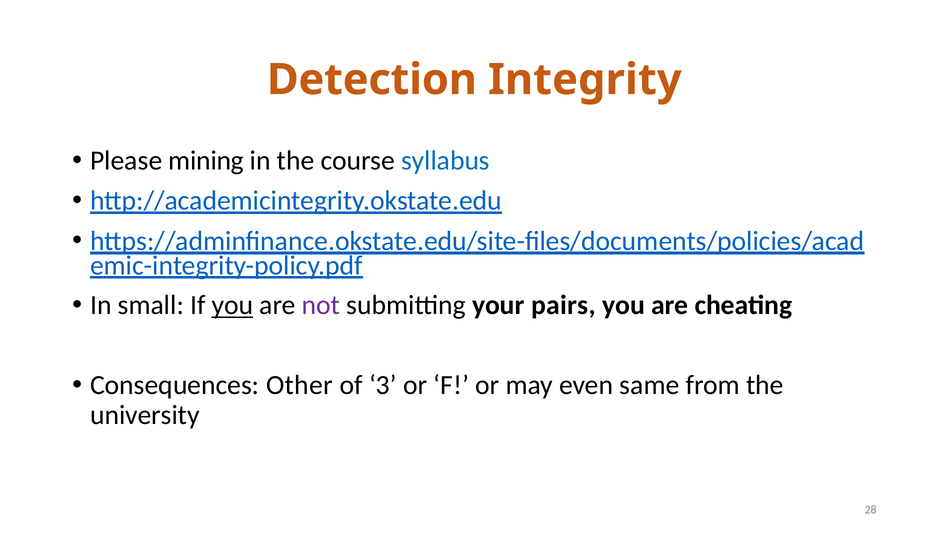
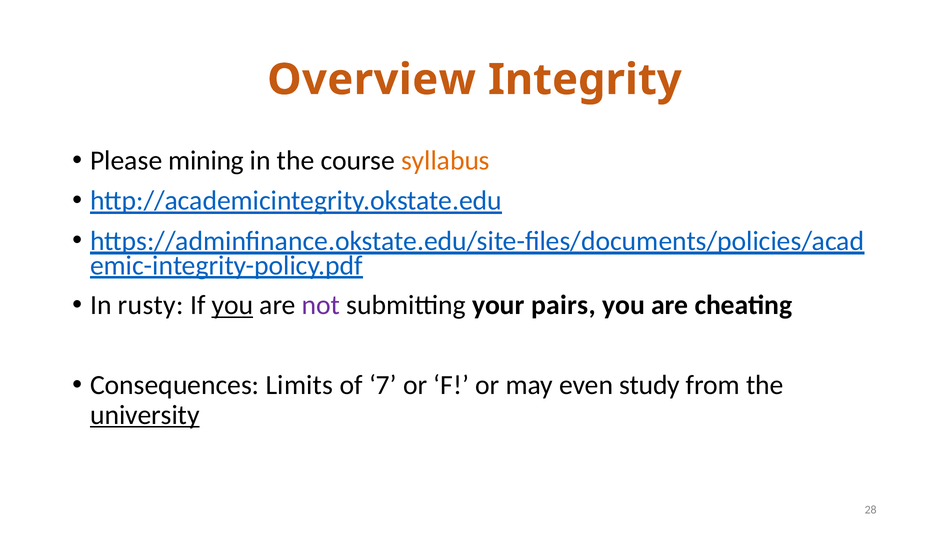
Detection: Detection -> Overview
syllabus colour: blue -> orange
small: small -> rusty
Other: Other -> Limits
3: 3 -> 7
same: same -> study
university underline: none -> present
